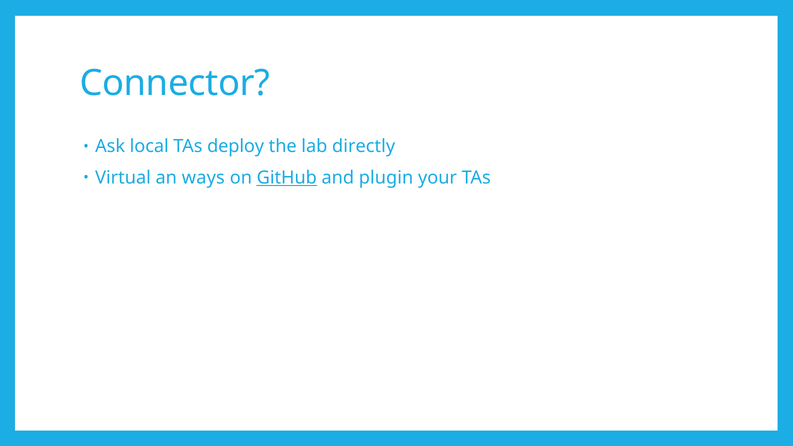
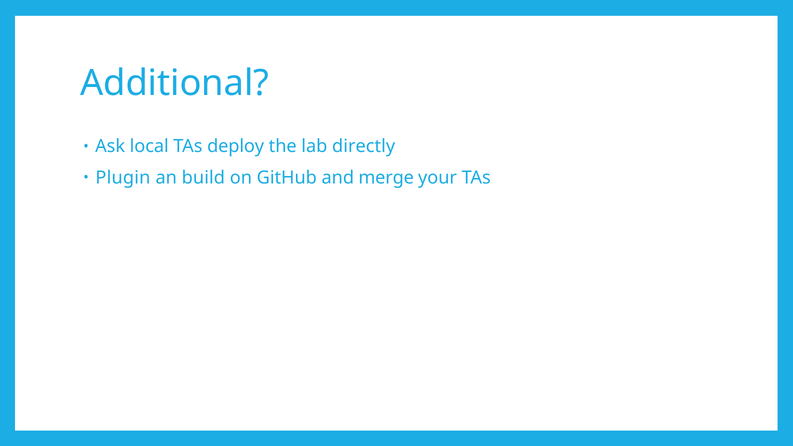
Connector: Connector -> Additional
Virtual: Virtual -> Plugin
ways: ways -> build
GitHub underline: present -> none
plugin: plugin -> merge
